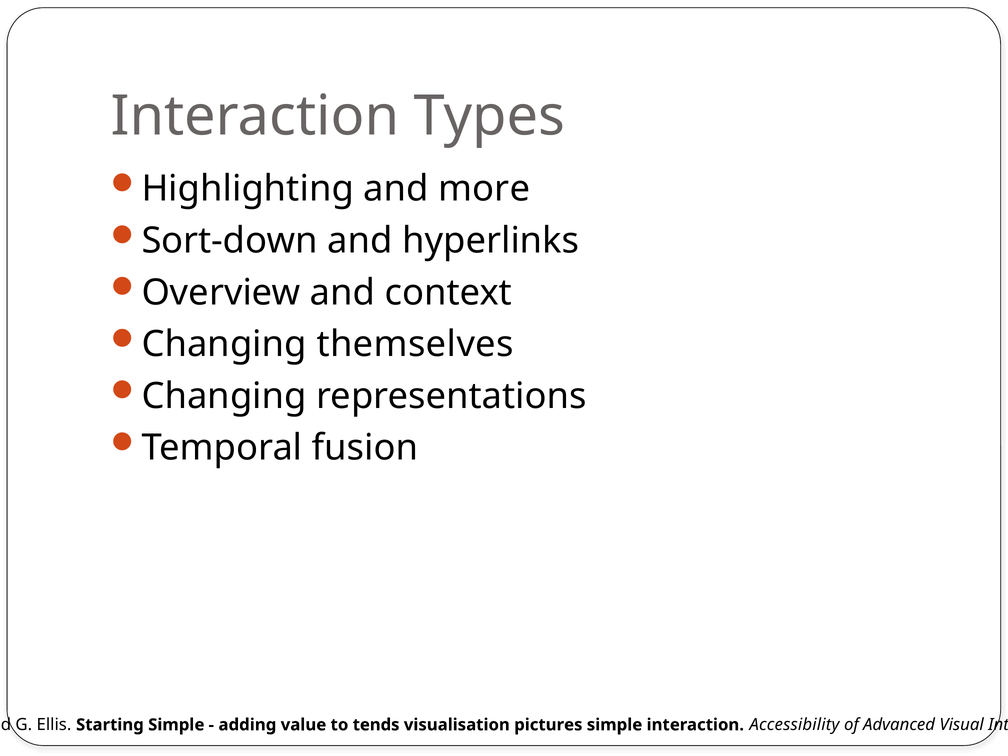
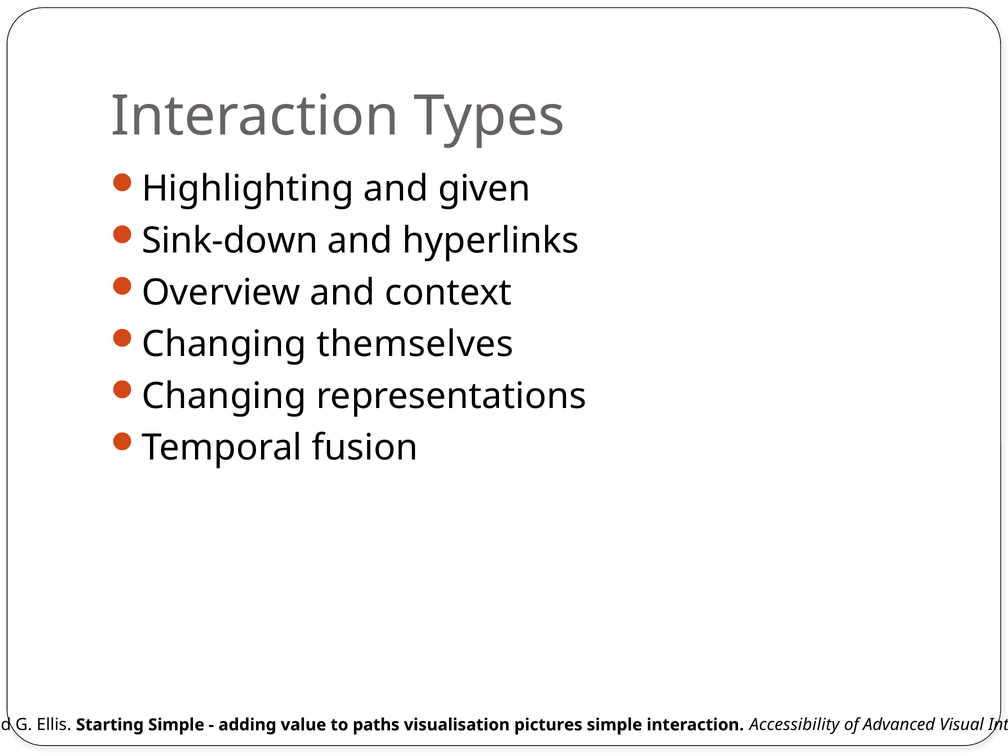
more: more -> given
Sort-down: Sort-down -> Sink-down
tends: tends -> paths
